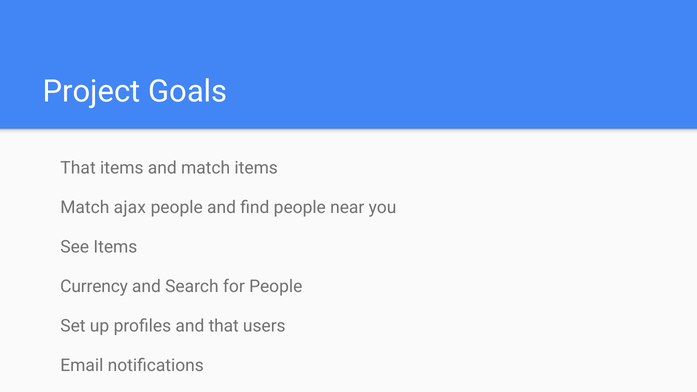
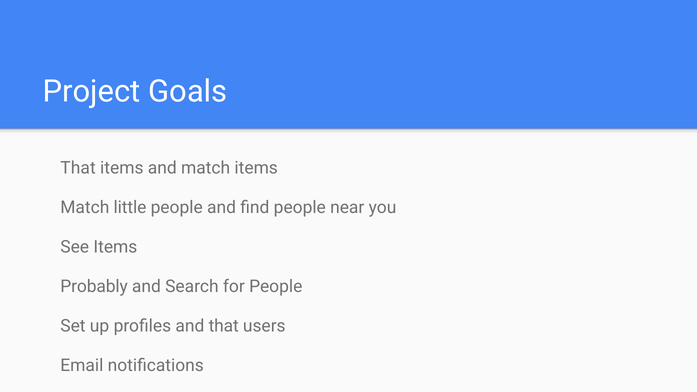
ajax: ajax -> little
Currency at (94, 287): Currency -> Probably
